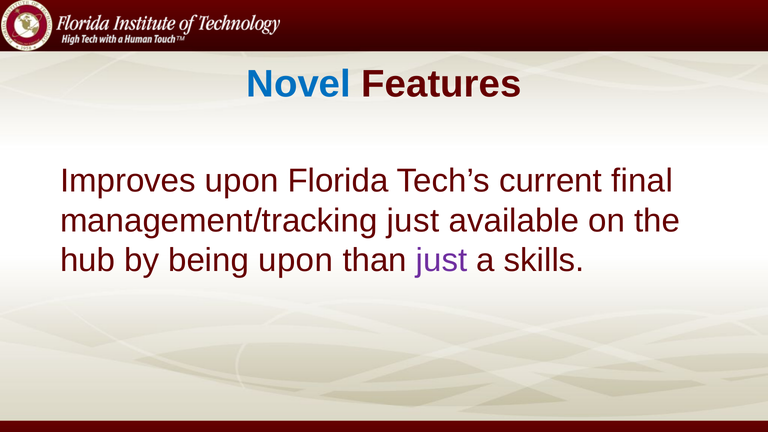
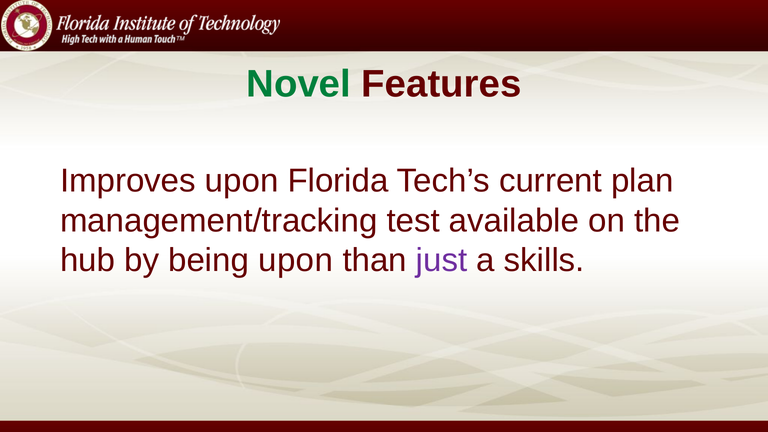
Novel colour: blue -> green
final: final -> plan
management/tracking just: just -> test
